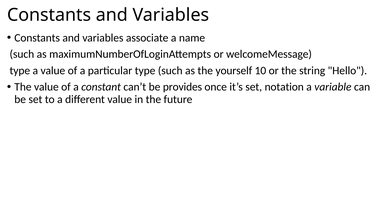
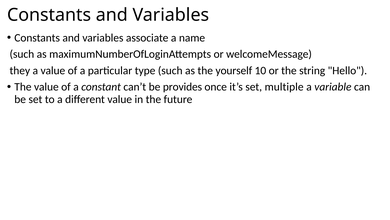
type at (20, 70): type -> they
notation: notation -> multiple
